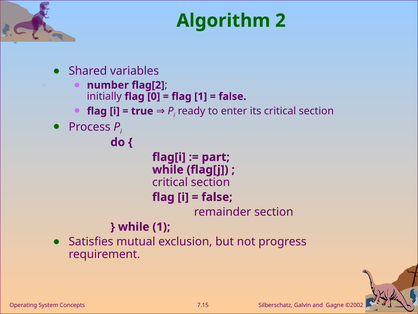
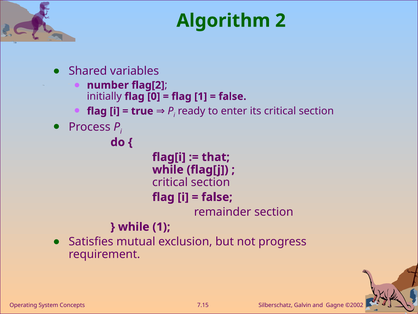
part: part -> that
